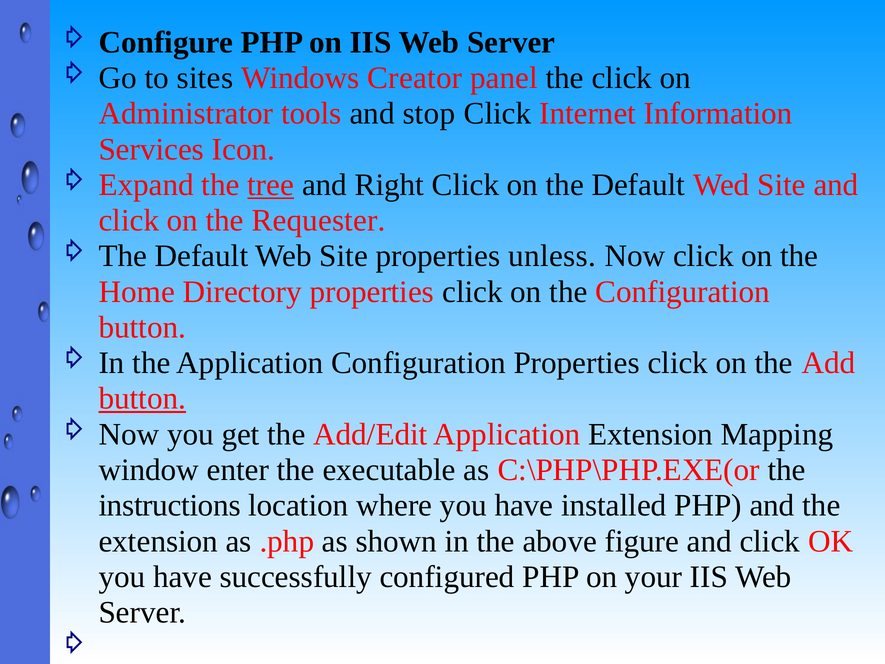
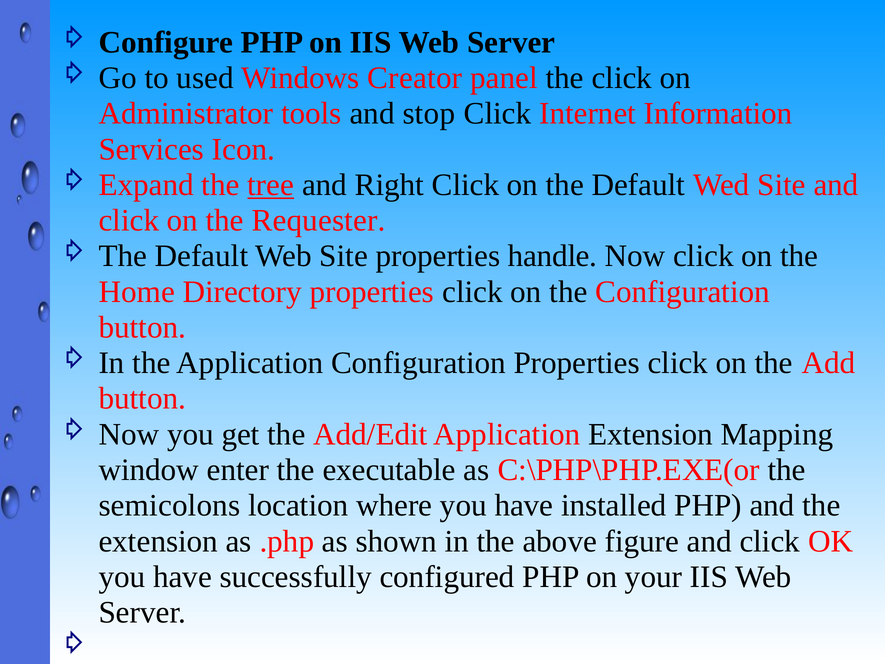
sites: sites -> used
unless: unless -> handle
button at (142, 398) underline: present -> none
instructions: instructions -> semicolons
